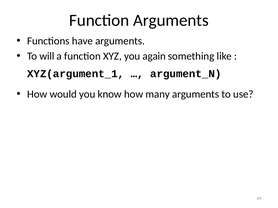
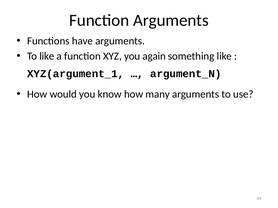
To will: will -> like
